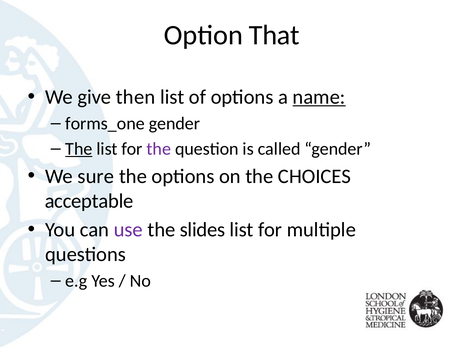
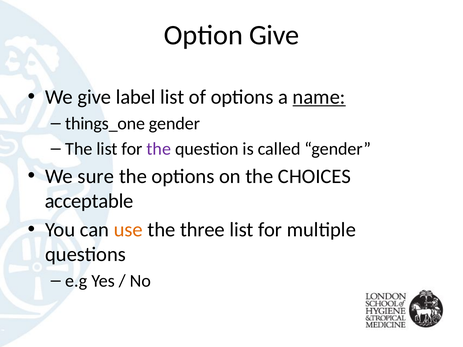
Option That: That -> Give
then: then -> label
forms_one: forms_one -> things_one
The at (79, 149) underline: present -> none
use colour: purple -> orange
slides: slides -> three
